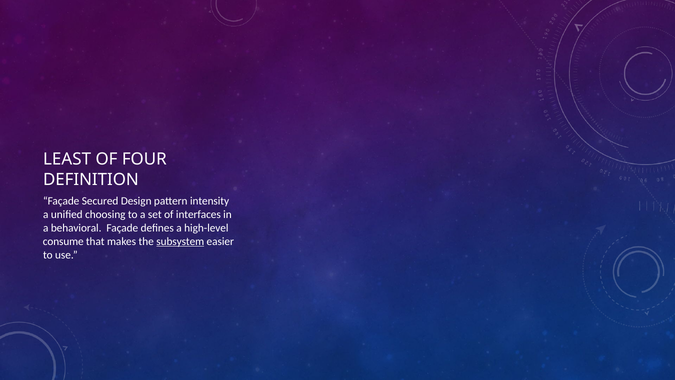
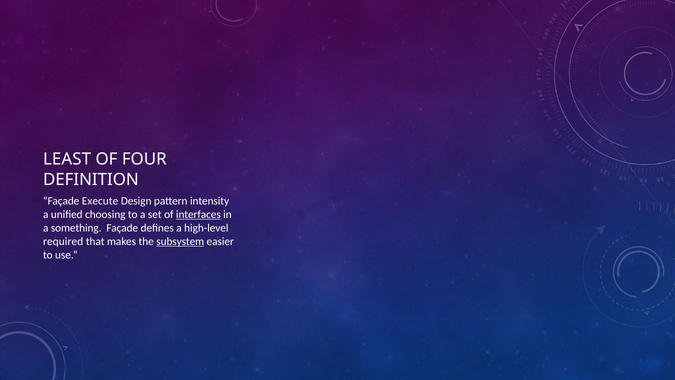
Secured: Secured -> Execute
interfaces underline: none -> present
behavioral: behavioral -> something
consume: consume -> required
